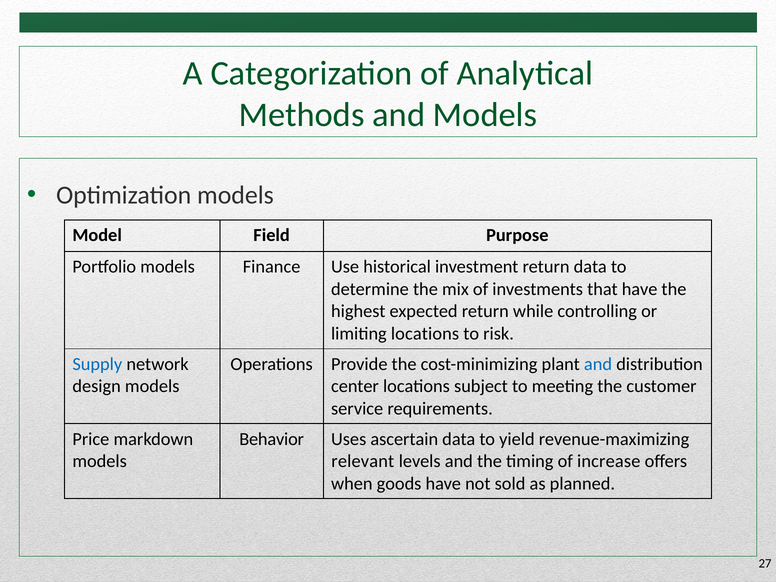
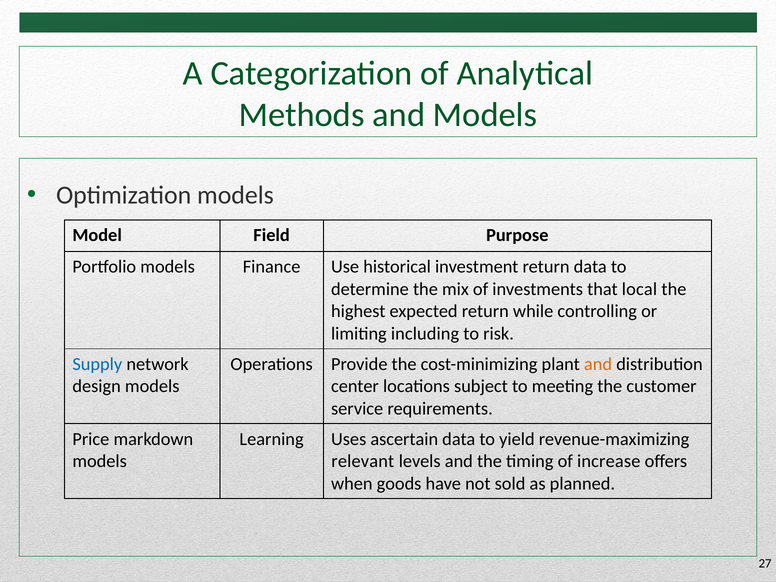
that have: have -> local
limiting locations: locations -> including
and at (598, 364) colour: blue -> orange
Behavior: Behavior -> Learning
